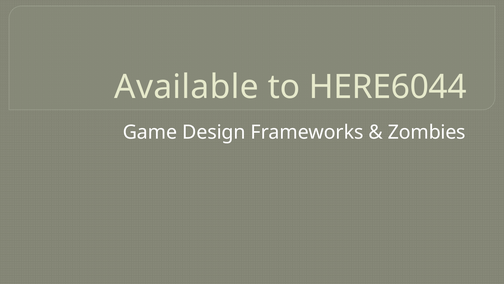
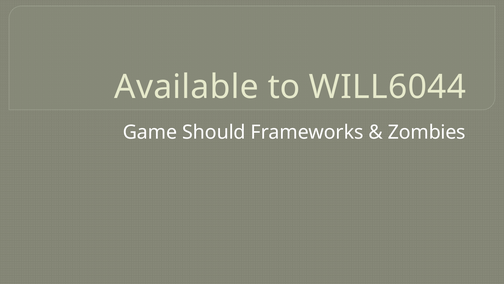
HERE6044: HERE6044 -> WILL6044
Design: Design -> Should
